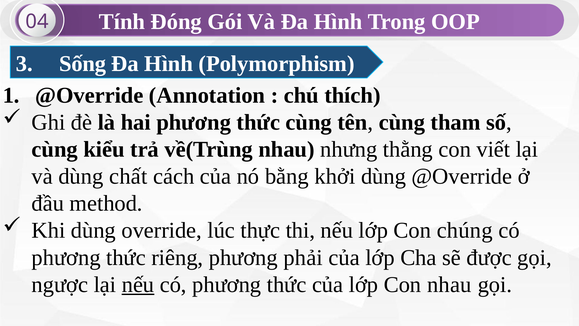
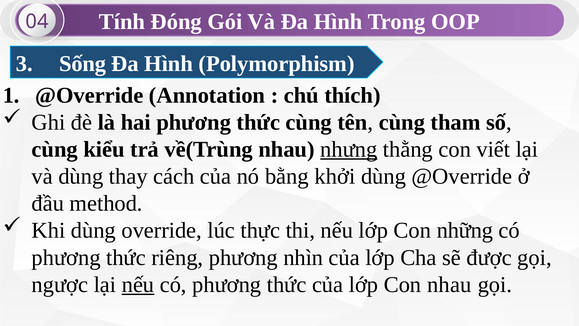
nhưng underline: none -> present
chất: chất -> thay
chúng: chúng -> những
phải: phải -> nhìn
